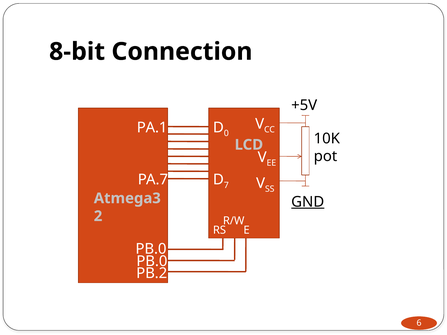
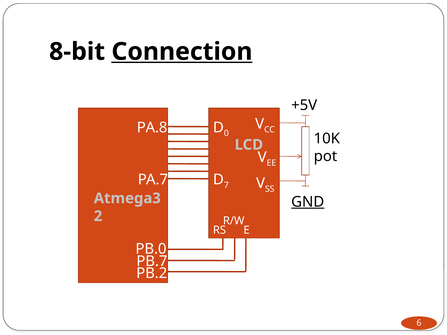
Connection underline: none -> present
PA.1: PA.1 -> PA.8
PB.0 at (152, 261): PB.0 -> PB.7
